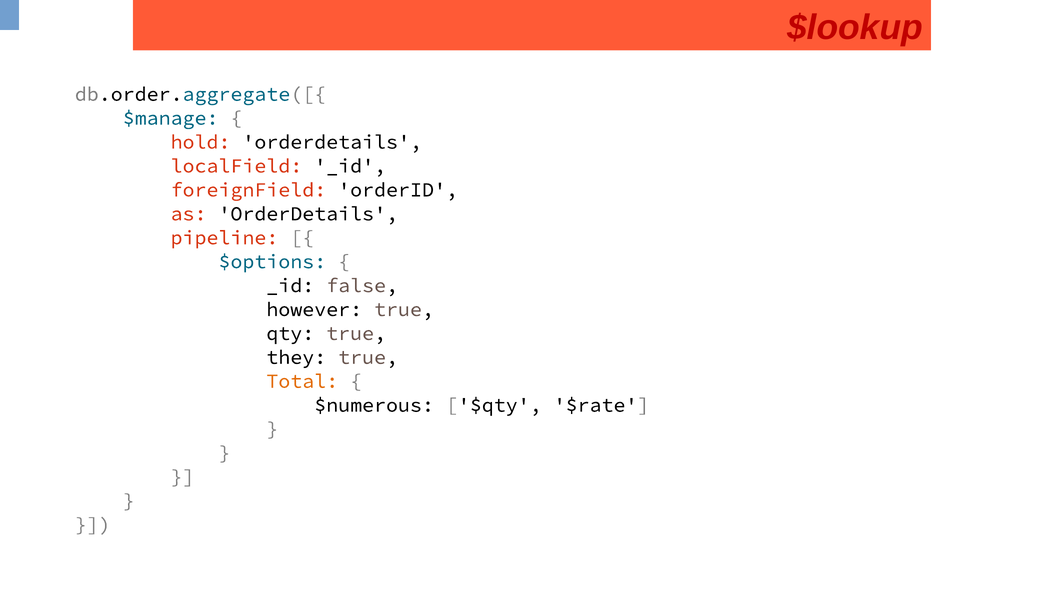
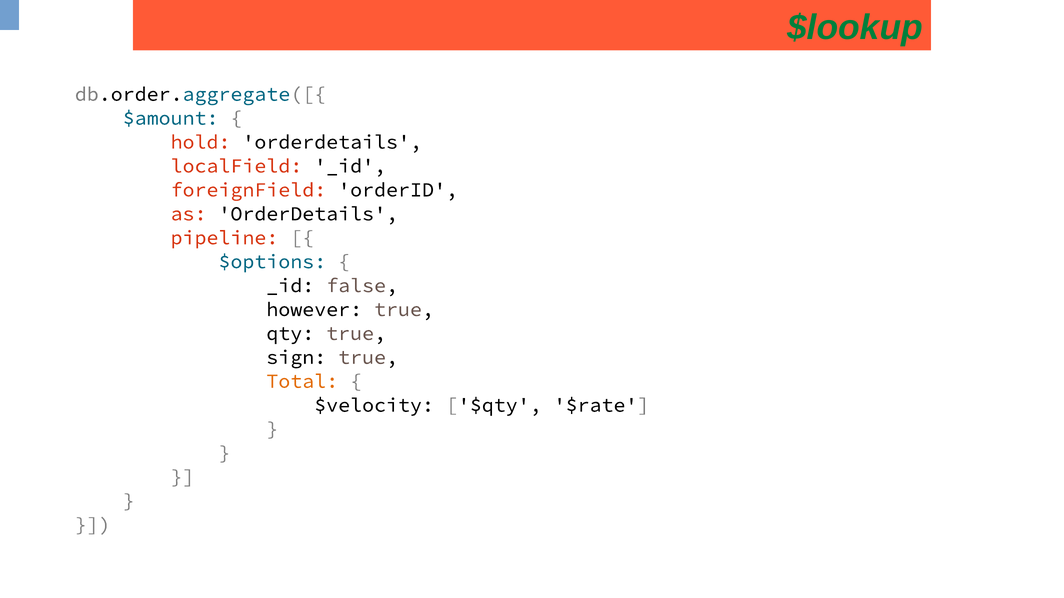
$lookup colour: red -> green
$manage: $manage -> $amount
they: they -> sign
$numerous: $numerous -> $velocity
